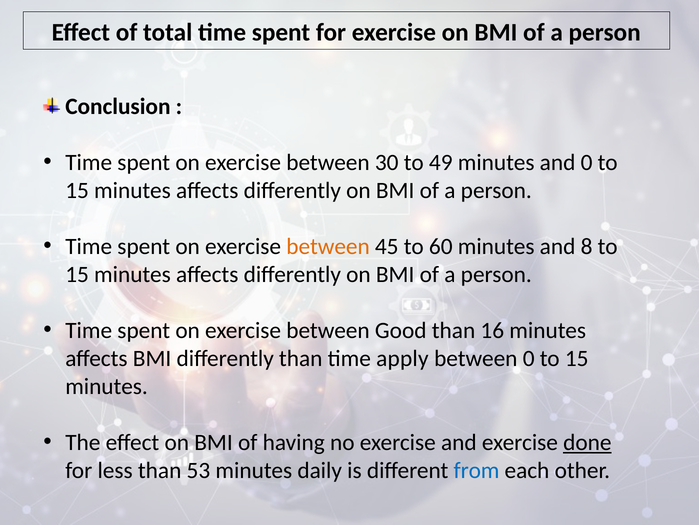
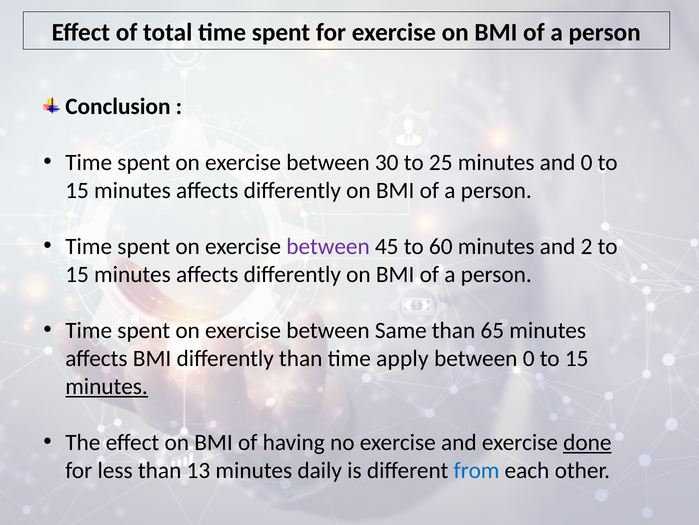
49: 49 -> 25
between at (328, 246) colour: orange -> purple
8: 8 -> 2
Good: Good -> Same
16: 16 -> 65
minutes at (107, 386) underline: none -> present
53: 53 -> 13
